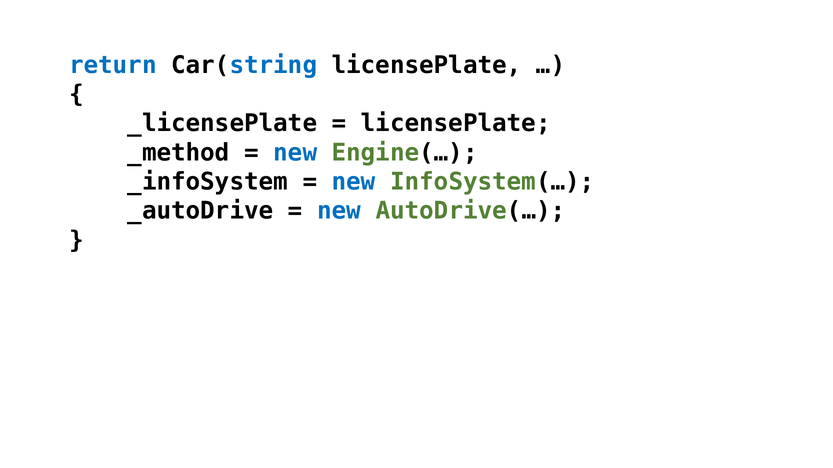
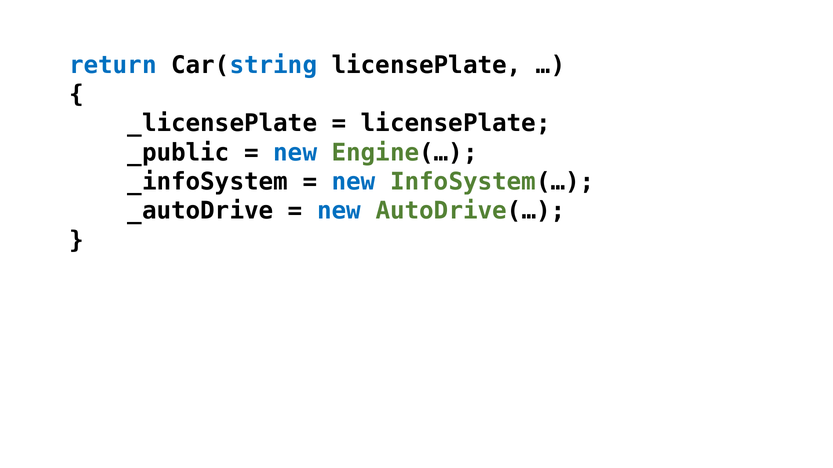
_method: _method -> _public
